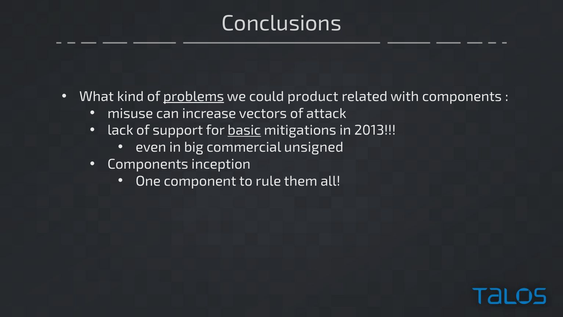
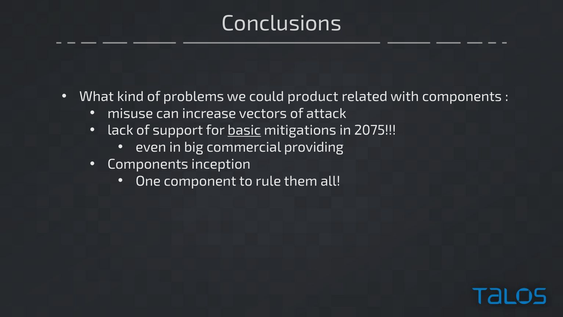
problems underline: present -> none
2013: 2013 -> 2075
unsigned: unsigned -> providing
